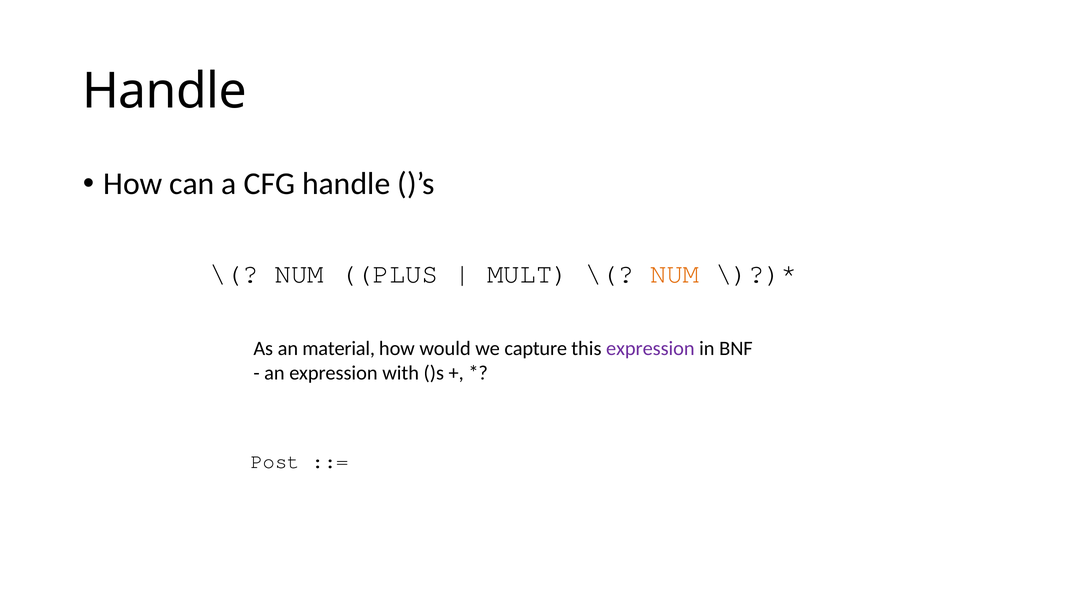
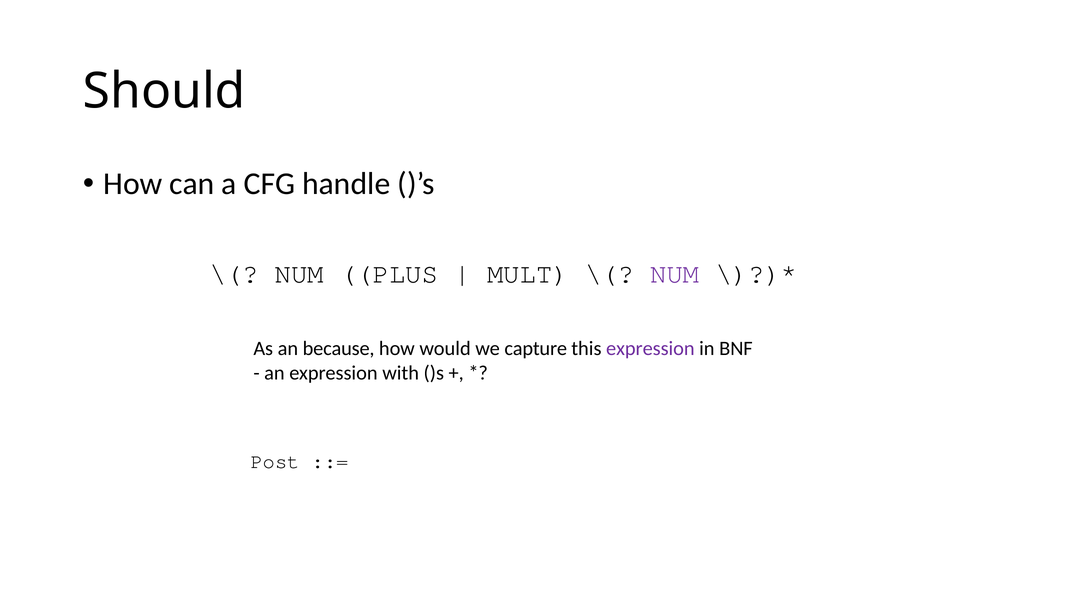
Handle at (164, 91): Handle -> Should
NUM at (675, 274) colour: orange -> purple
material: material -> because
